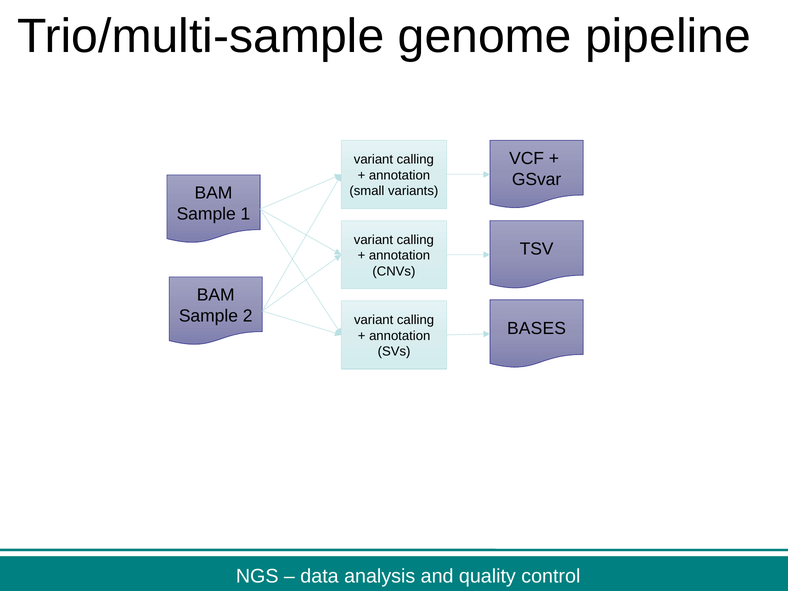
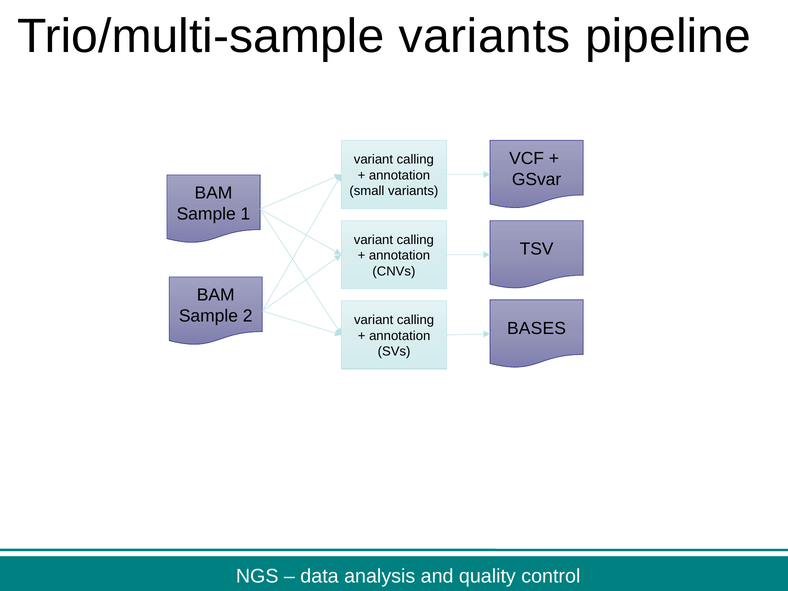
Trio/multi-sample genome: genome -> variants
